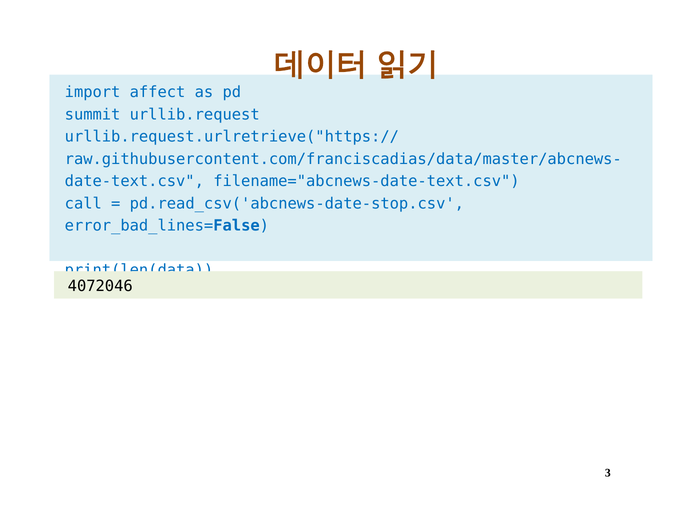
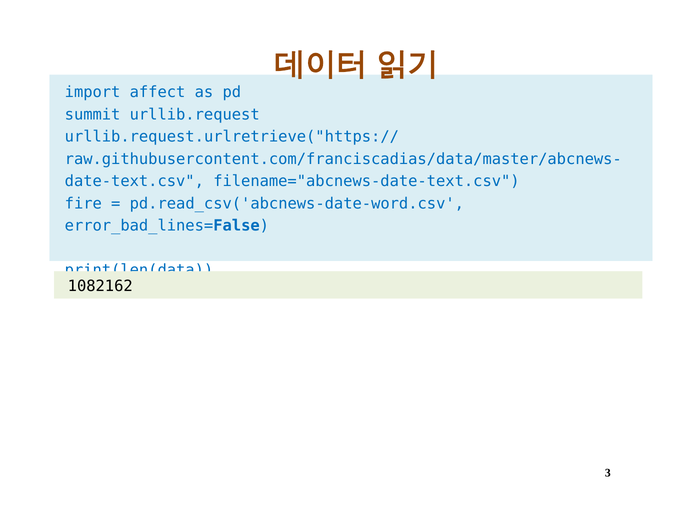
call: call -> fire
pd.read_csv('abcnews-date-stop.csv: pd.read_csv('abcnews-date-stop.csv -> pd.read_csv('abcnews-date-word.csv
4072046: 4072046 -> 1082162
